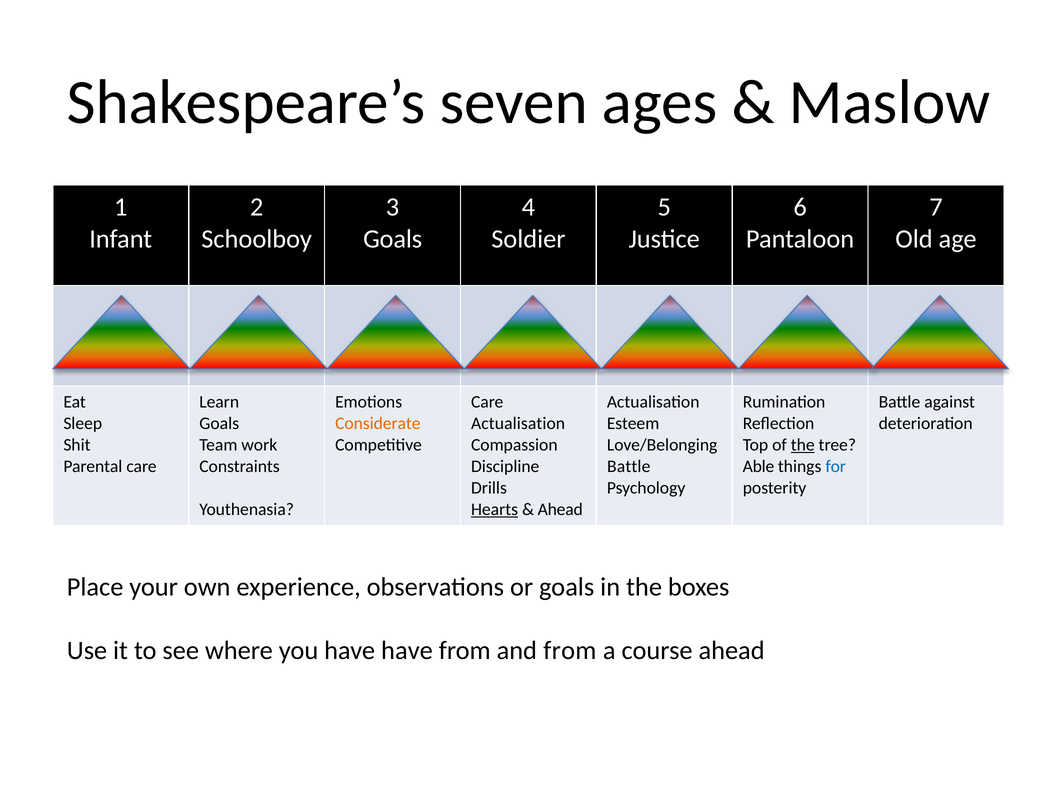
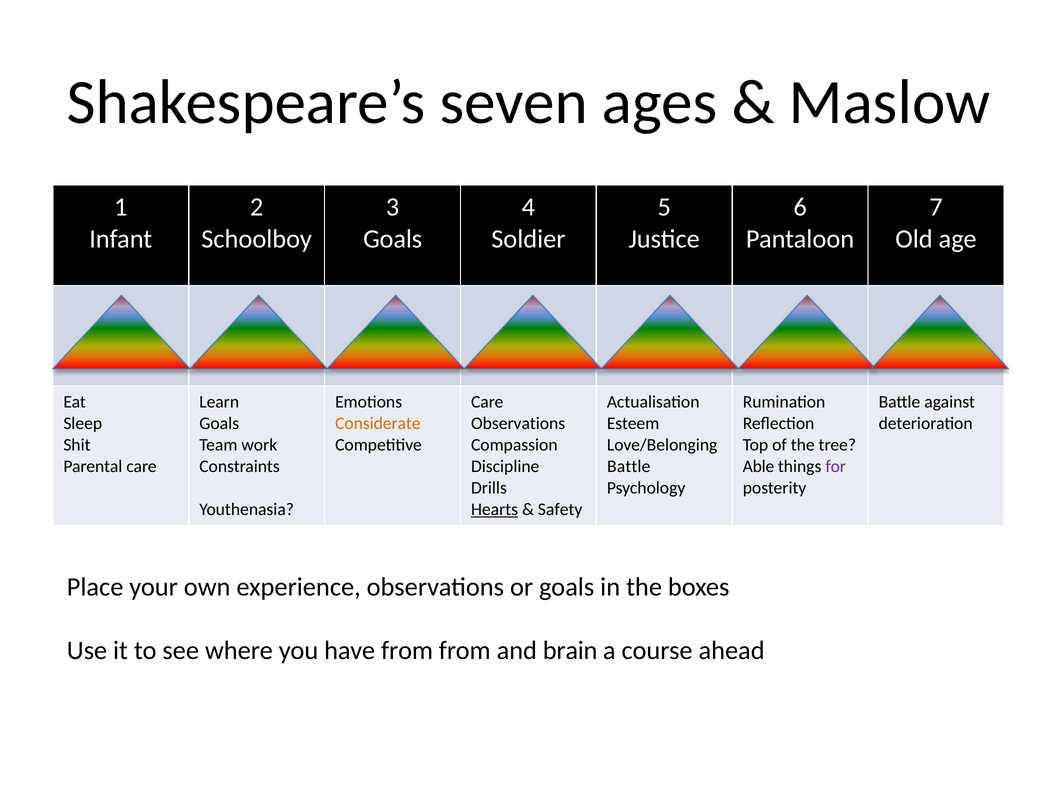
Actualisation at (518, 423): Actualisation -> Observations
the at (803, 445) underline: present -> none
for colour: blue -> purple
Ahead at (560, 509): Ahead -> Safety
have have: have -> from
and from: from -> brain
